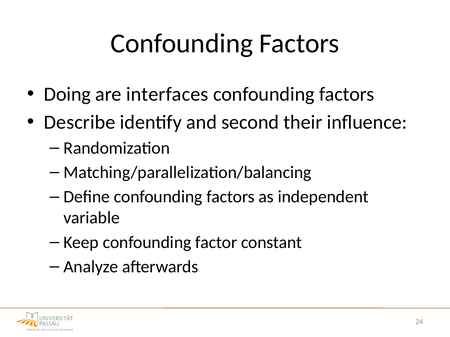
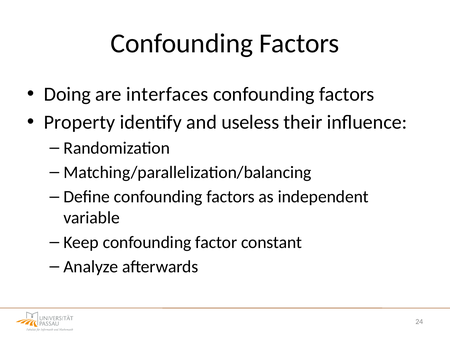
Describe: Describe -> Property
second: second -> useless
